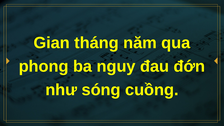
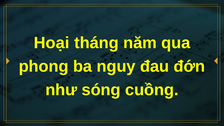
Gian: Gian -> Hoại
